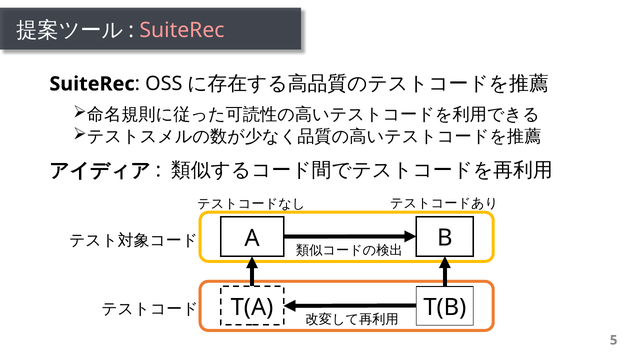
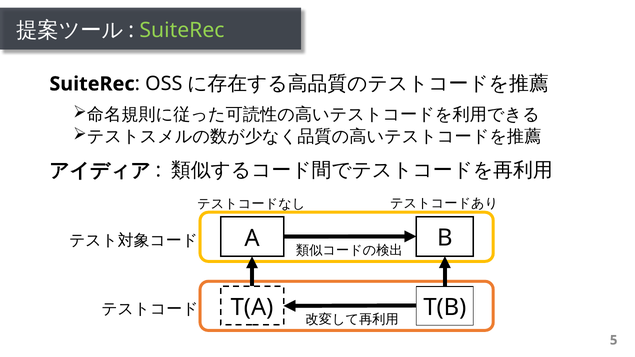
SuiteRec at (182, 30) colour: pink -> light green
